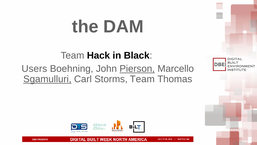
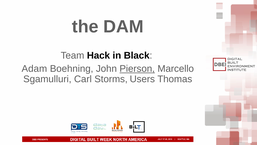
Users: Users -> Adam
Sgamulluri underline: present -> none
Storms Team: Team -> Users
